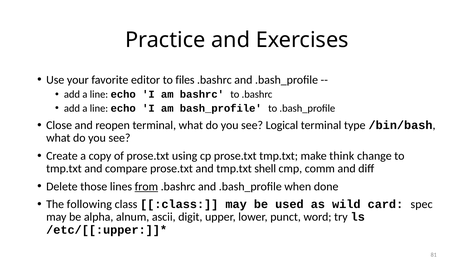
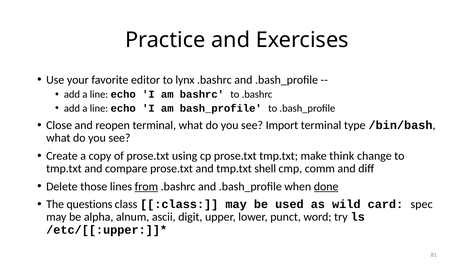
files: files -> lynx
Logical: Logical -> Import
done underline: none -> present
following: following -> questions
